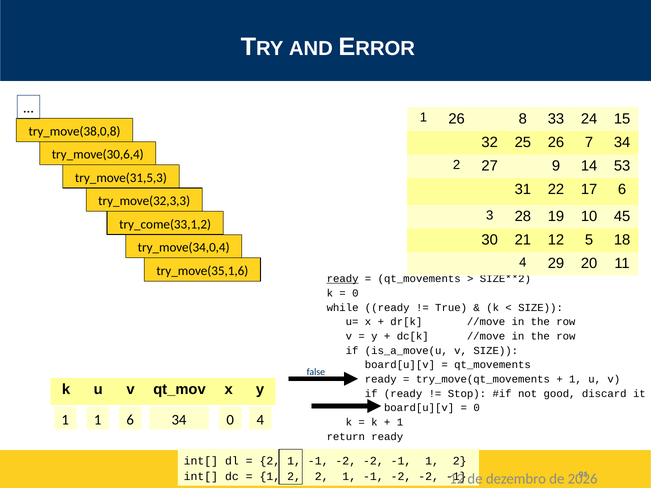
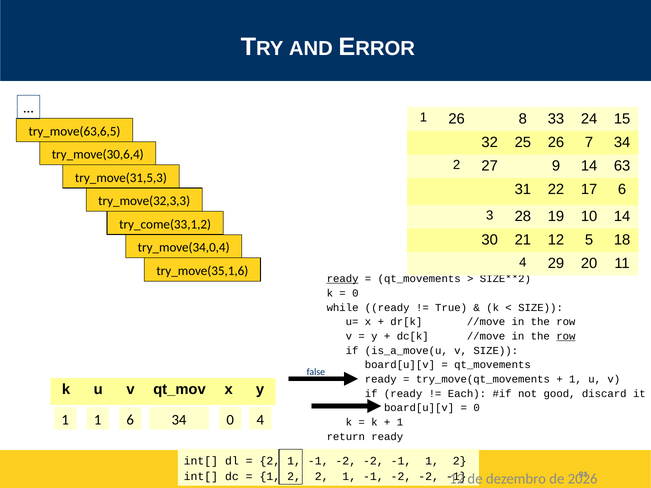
try_move(38,0,8: try_move(38,0,8 -> try_move(63,6,5
53: 53 -> 63
10 45: 45 -> 14
row at (566, 336) underline: none -> present
Stop: Stop -> Each
